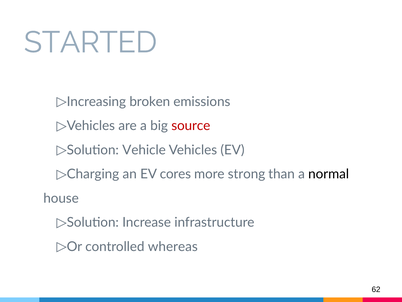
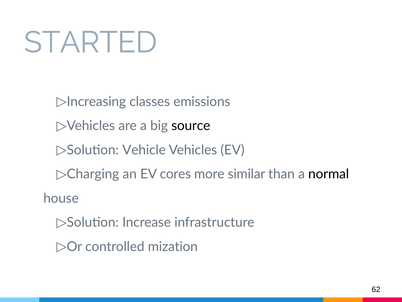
broken: broken -> classes
source colour: red -> black
strong: strong -> similar
whereas: whereas -> mization
